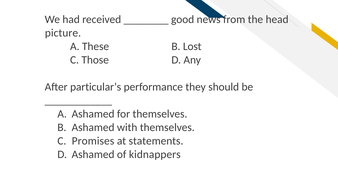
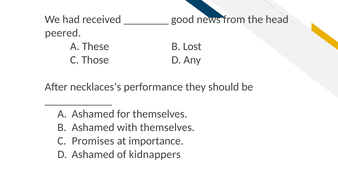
picture: picture -> peered
particular’s: particular’s -> necklaces’s
statements: statements -> importance
